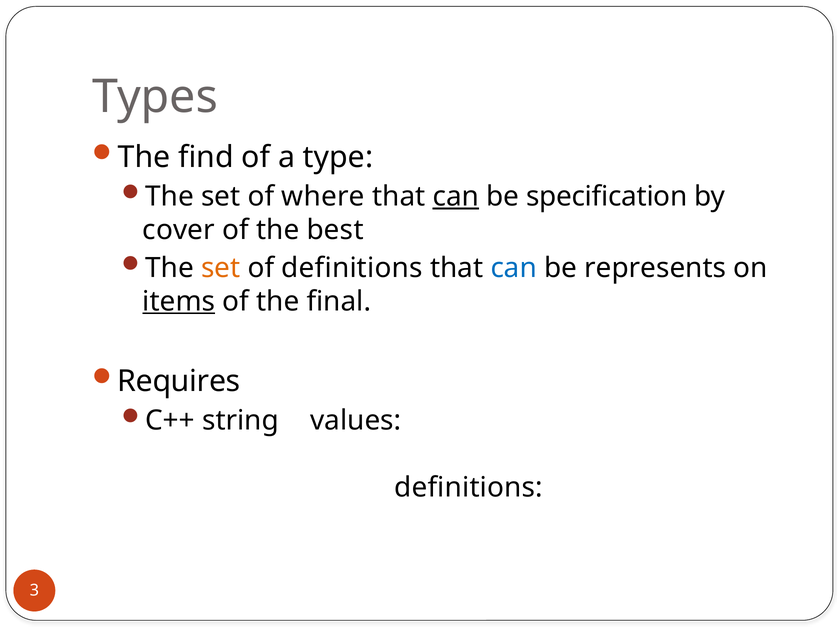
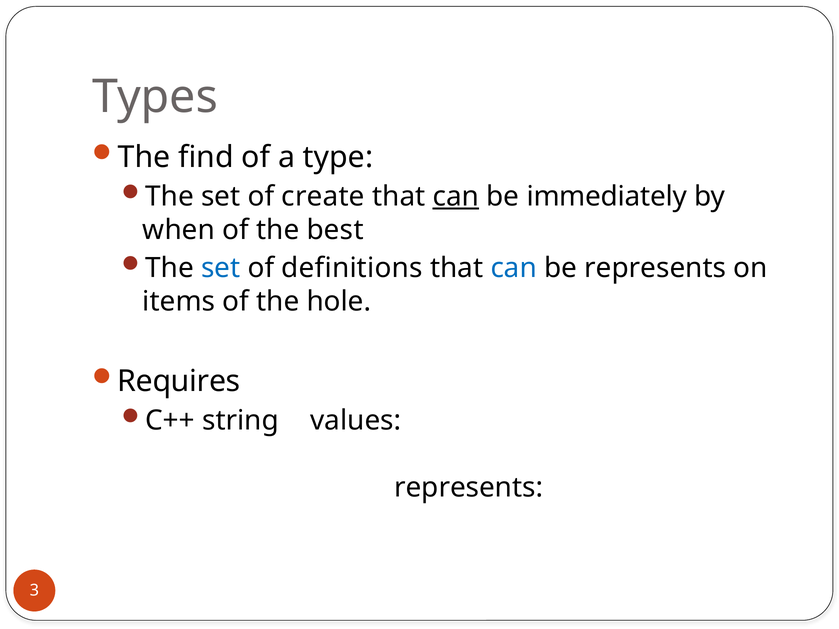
where: where -> create
specification: specification -> immediately
cover: cover -> when
set at (221, 268) colour: orange -> blue
items underline: present -> none
final: final -> hole
definitions at (469, 488): definitions -> represents
